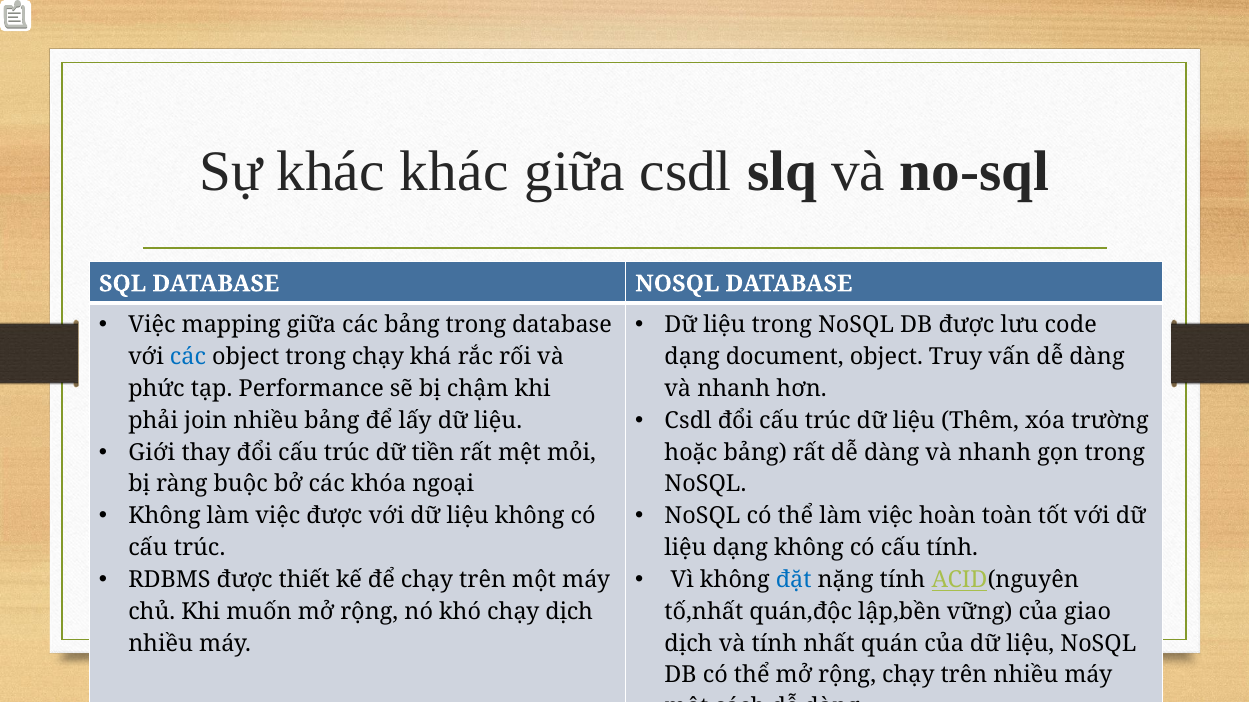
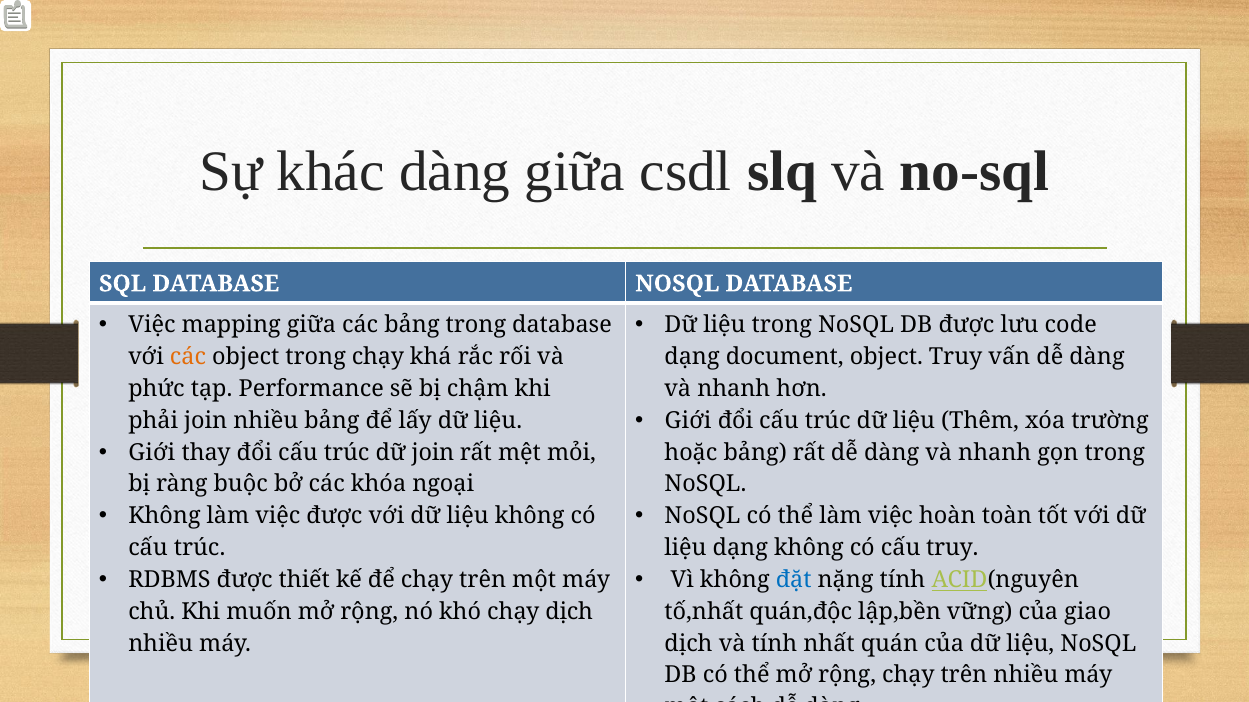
khác khác: khác -> dàng
các at (188, 357) colour: blue -> orange
Csdl at (688, 421): Csdl -> Giới
dữ tiền: tiền -> join
cấu tính: tính -> truy
